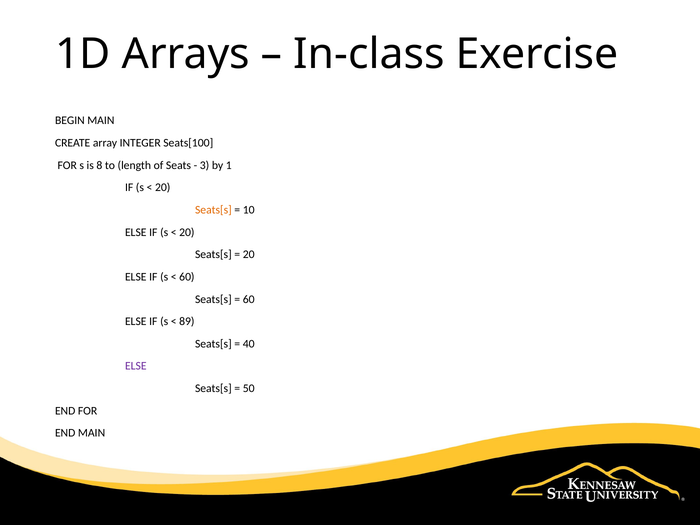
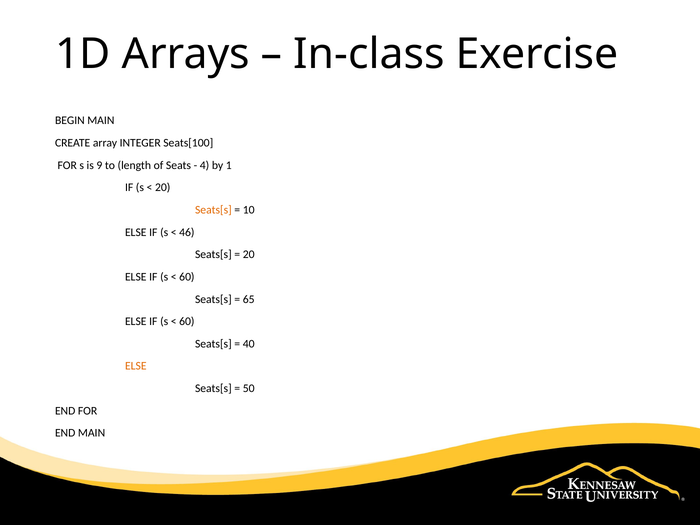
8: 8 -> 9
3: 3 -> 4
20 at (187, 232): 20 -> 46
60 at (249, 299): 60 -> 65
89 at (187, 321): 89 -> 60
ELSE at (136, 366) colour: purple -> orange
